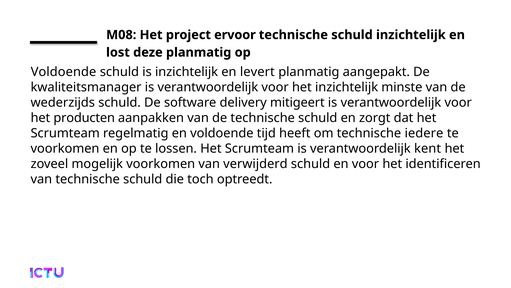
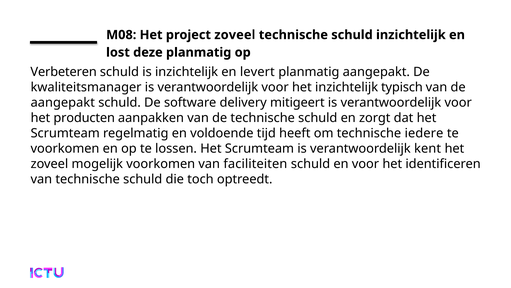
project ervoor: ervoor -> zoveel
Voldoende at (63, 72): Voldoende -> Verbeteren
minste: minste -> typisch
wederzijds at (63, 102): wederzijds -> aangepakt
verwijderd: verwijderd -> faciliteiten
